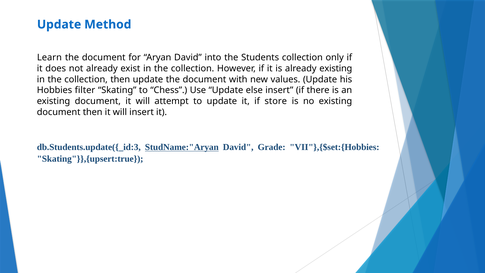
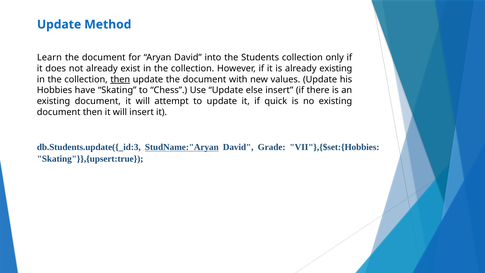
then at (120, 79) underline: none -> present
filter: filter -> have
store: store -> quick
